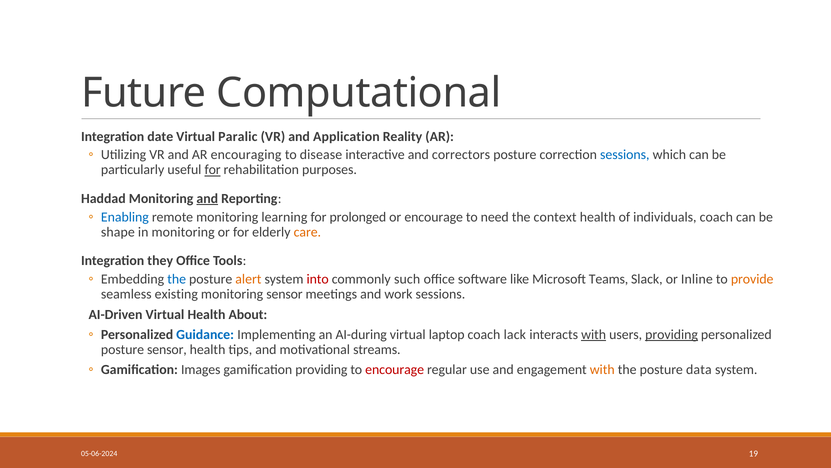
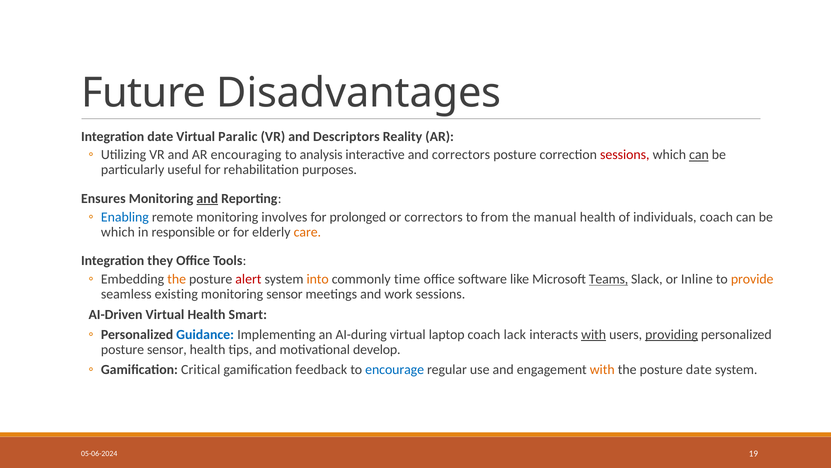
Computational: Computational -> Disadvantages
Application: Application -> Descriptors
disease: disease -> analysis
sessions at (625, 155) colour: blue -> red
can at (699, 155) underline: none -> present
for at (213, 170) underline: present -> none
Haddad: Haddad -> Ensures
learning: learning -> involves
or encourage: encourage -> correctors
need: need -> from
context: context -> manual
shape at (118, 232): shape -> which
in monitoring: monitoring -> responsible
the at (177, 279) colour: blue -> orange
alert colour: orange -> red
into colour: red -> orange
such: such -> time
Teams underline: none -> present
About: About -> Smart
streams: streams -> develop
Images: Images -> Critical
gamification providing: providing -> feedback
encourage at (395, 369) colour: red -> blue
posture data: data -> date
